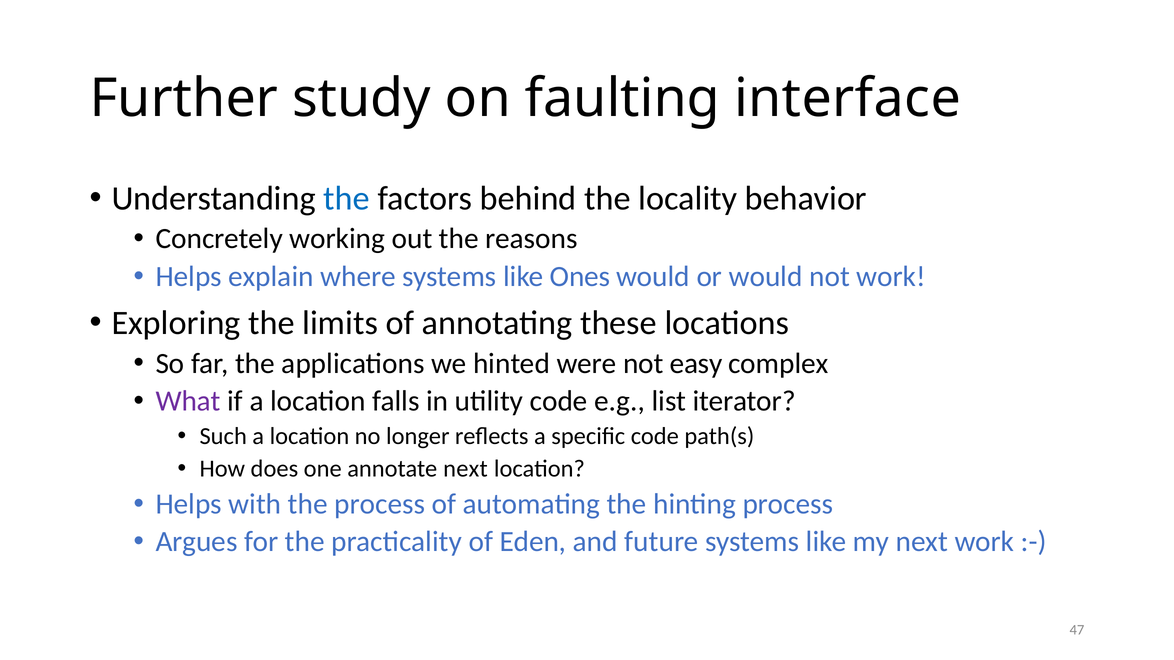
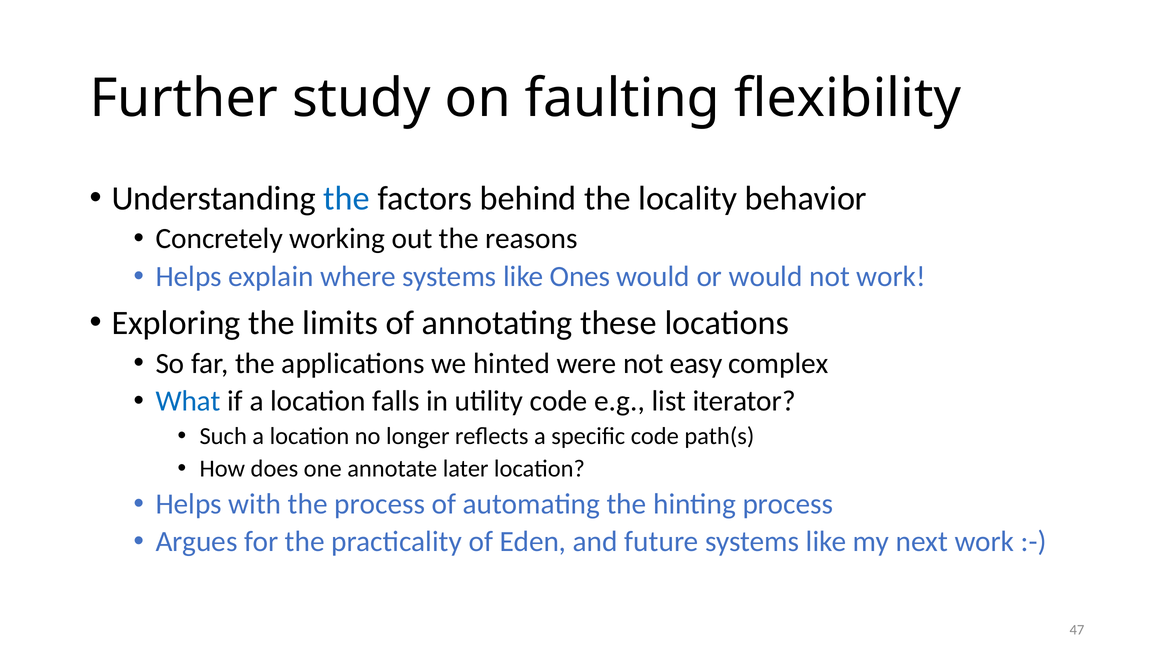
interface: interface -> flexibility
What colour: purple -> blue
annotate next: next -> later
